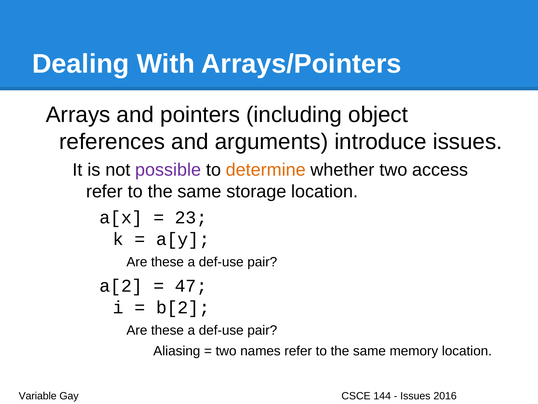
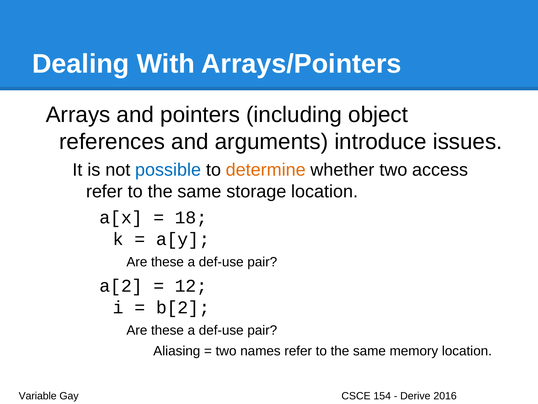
possible colour: purple -> blue
23: 23 -> 18
47: 47 -> 12
144: 144 -> 154
Issues at (415, 396): Issues -> Derive
